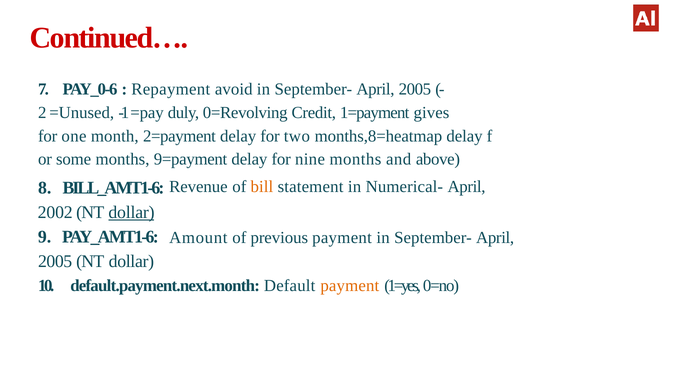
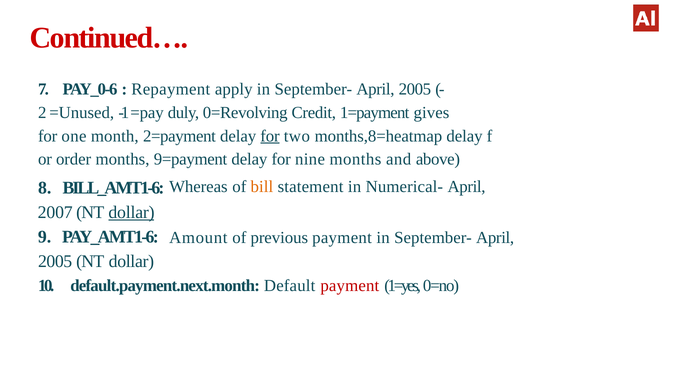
avoid: avoid -> apply
for at (270, 136) underline: none -> present
some: some -> order
Revenue: Revenue -> Whereas
2002: 2002 -> 2007
payment at (350, 285) colour: orange -> red
